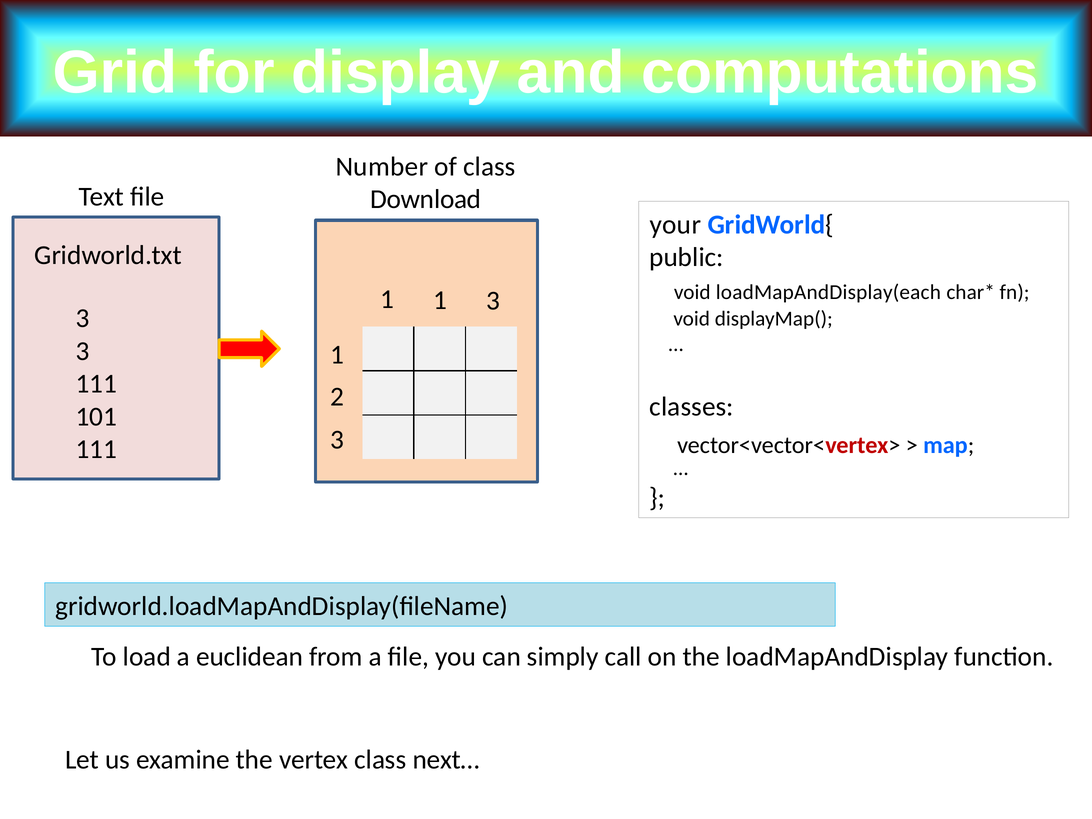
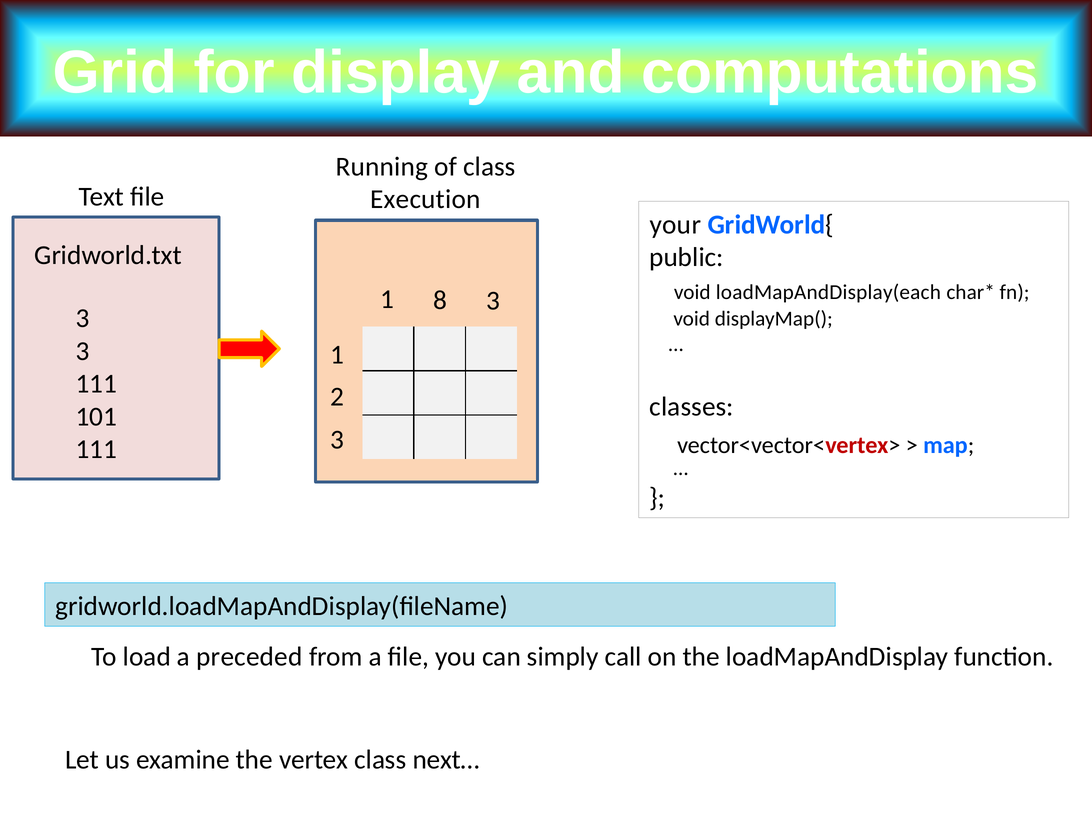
Number: Number -> Running
Download: Download -> Execution
1 1: 1 -> 8
euclidean: euclidean -> preceded
